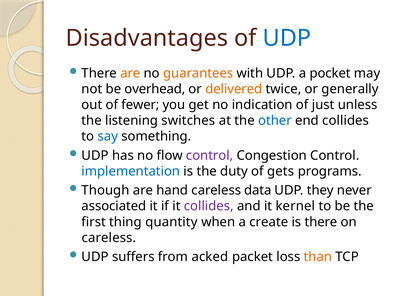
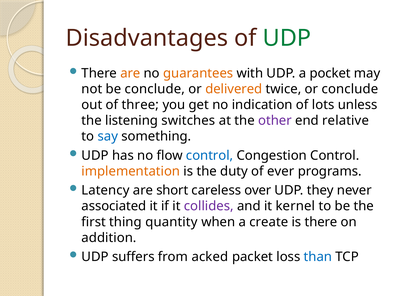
UDP at (287, 38) colour: blue -> green
be overhead: overhead -> conclude
or generally: generally -> conclude
fewer: fewer -> three
just: just -> lots
other colour: blue -> purple
end collides: collides -> relative
control at (210, 155) colour: purple -> blue
implementation colour: blue -> orange
gets: gets -> ever
Though: Though -> Latency
hand: hand -> short
data: data -> over
careless at (109, 237): careless -> addition
than colour: orange -> blue
